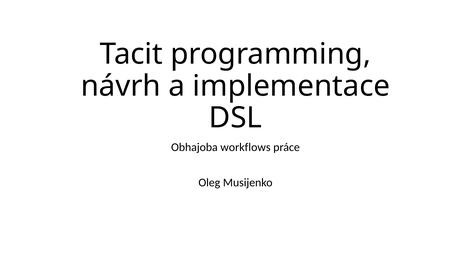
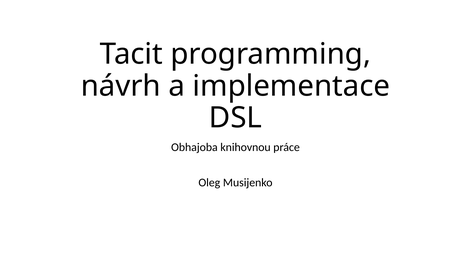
workflows: workflows -> knihovnou
